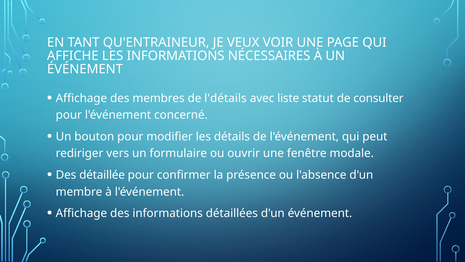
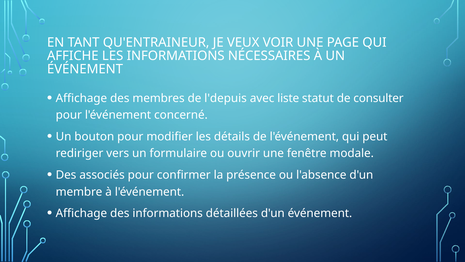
l'détails: l'détails -> l'depuis
détaillée: détaillée -> associés
